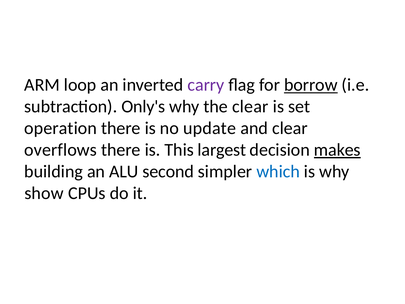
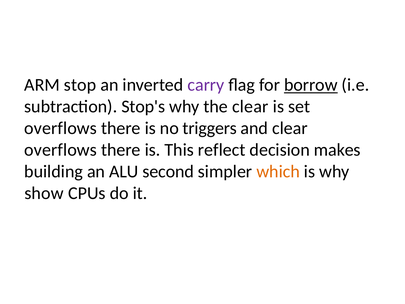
loop: loop -> stop
Only's: Only's -> Stop's
operation at (61, 128): operation -> overflows
update: update -> triggers
largest: largest -> reflect
makes underline: present -> none
which colour: blue -> orange
